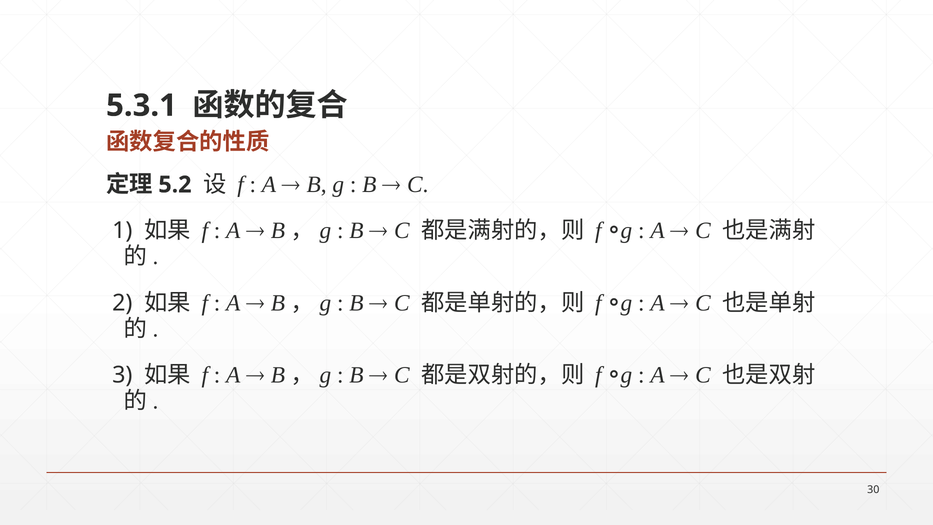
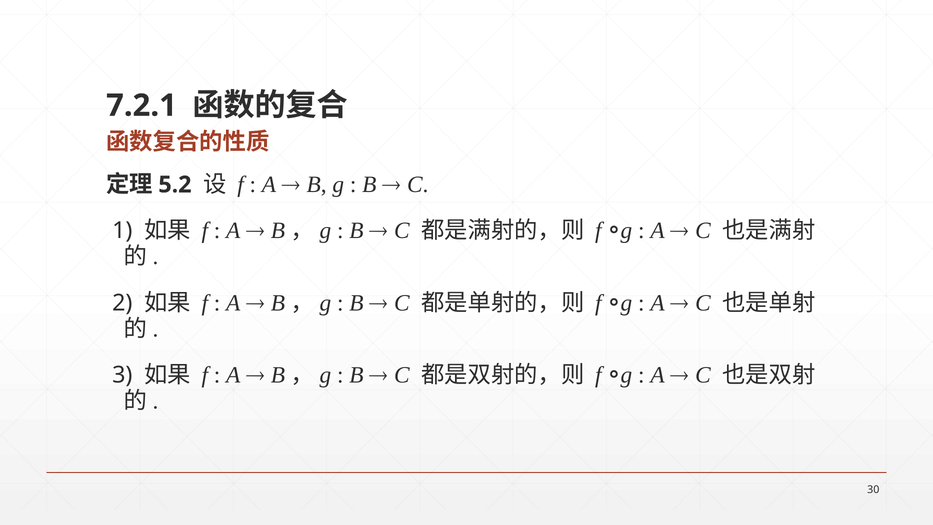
5.3.1: 5.3.1 -> 7.2.1
